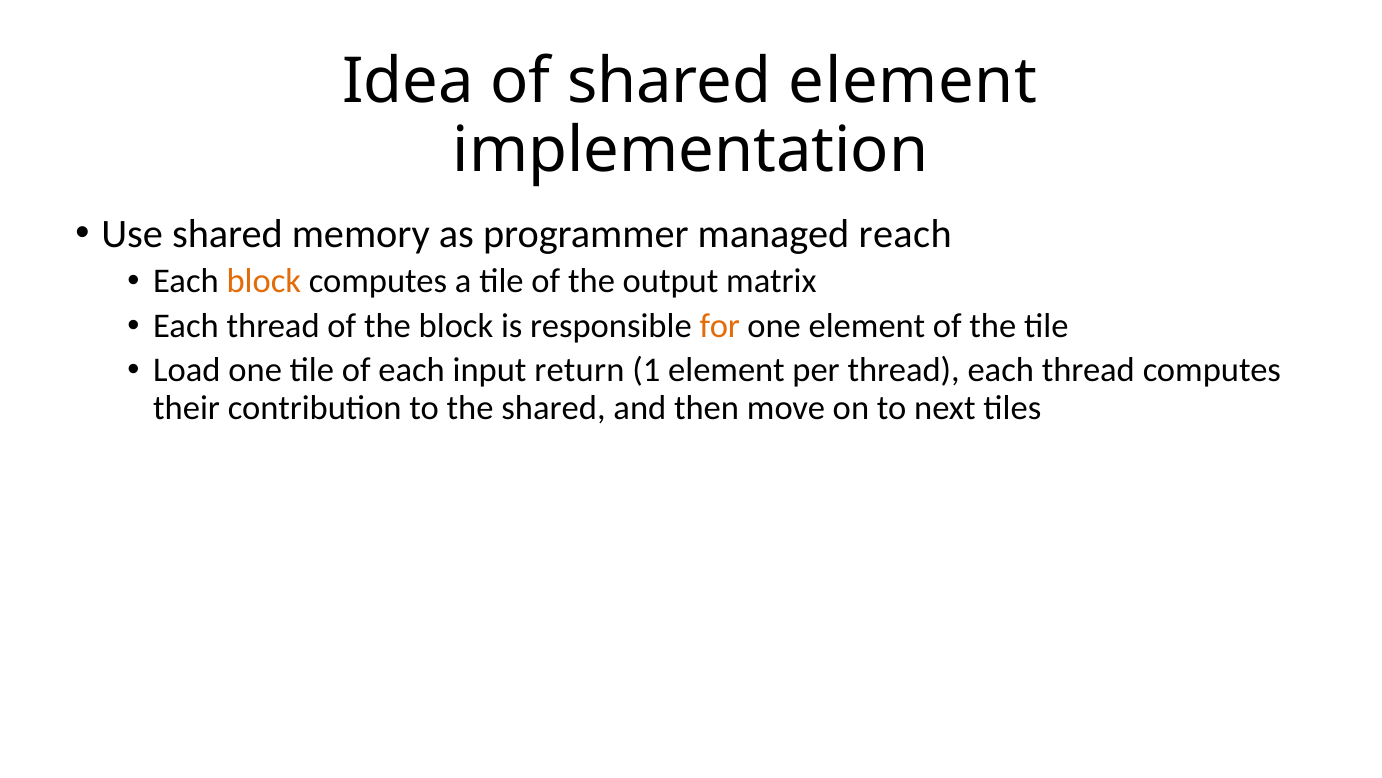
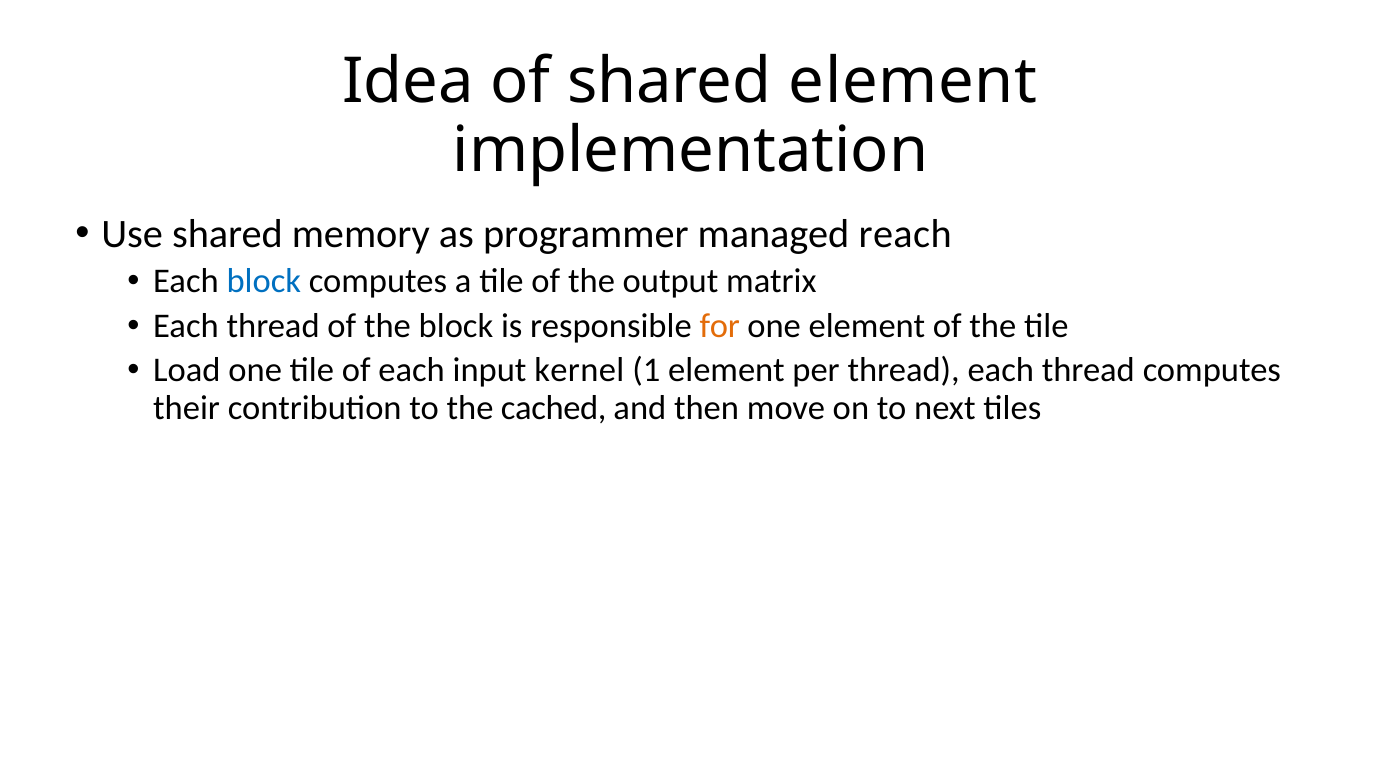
block at (264, 281) colour: orange -> blue
return: return -> kernel
the shared: shared -> cached
